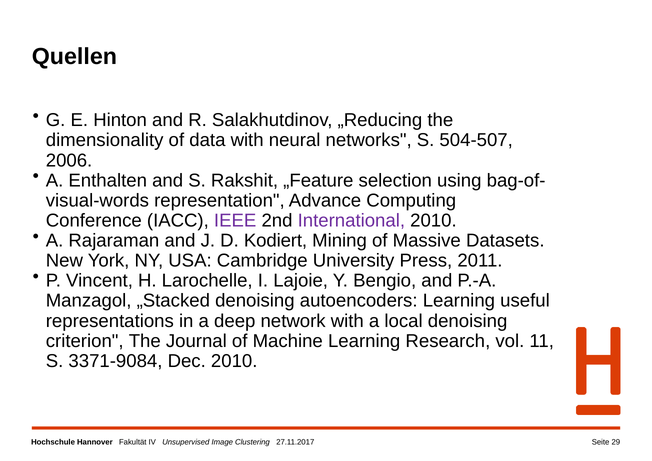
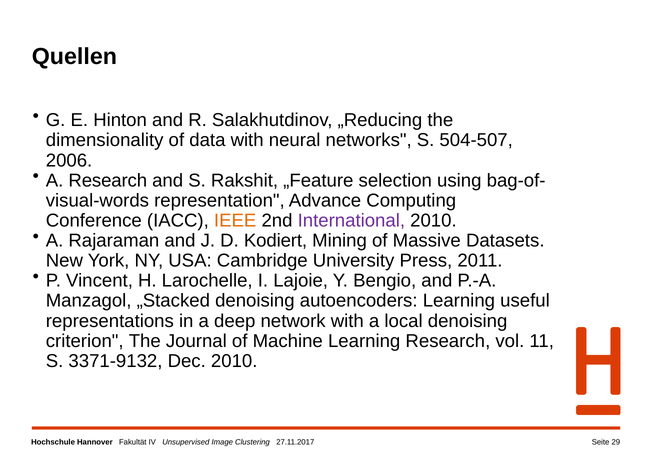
A Enthalten: Enthalten -> Research
IEEE colour: purple -> orange
3371-9084: 3371-9084 -> 3371-9132
